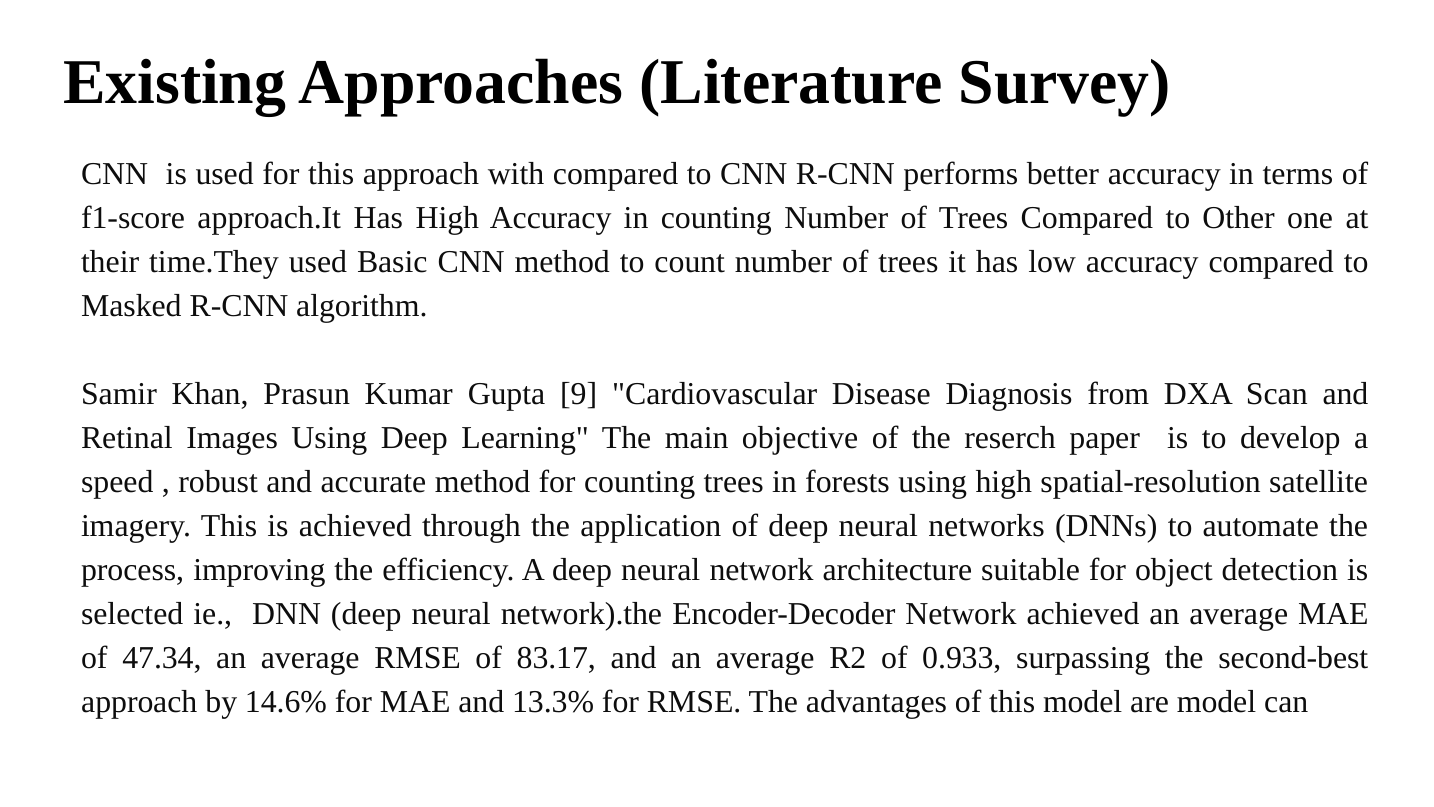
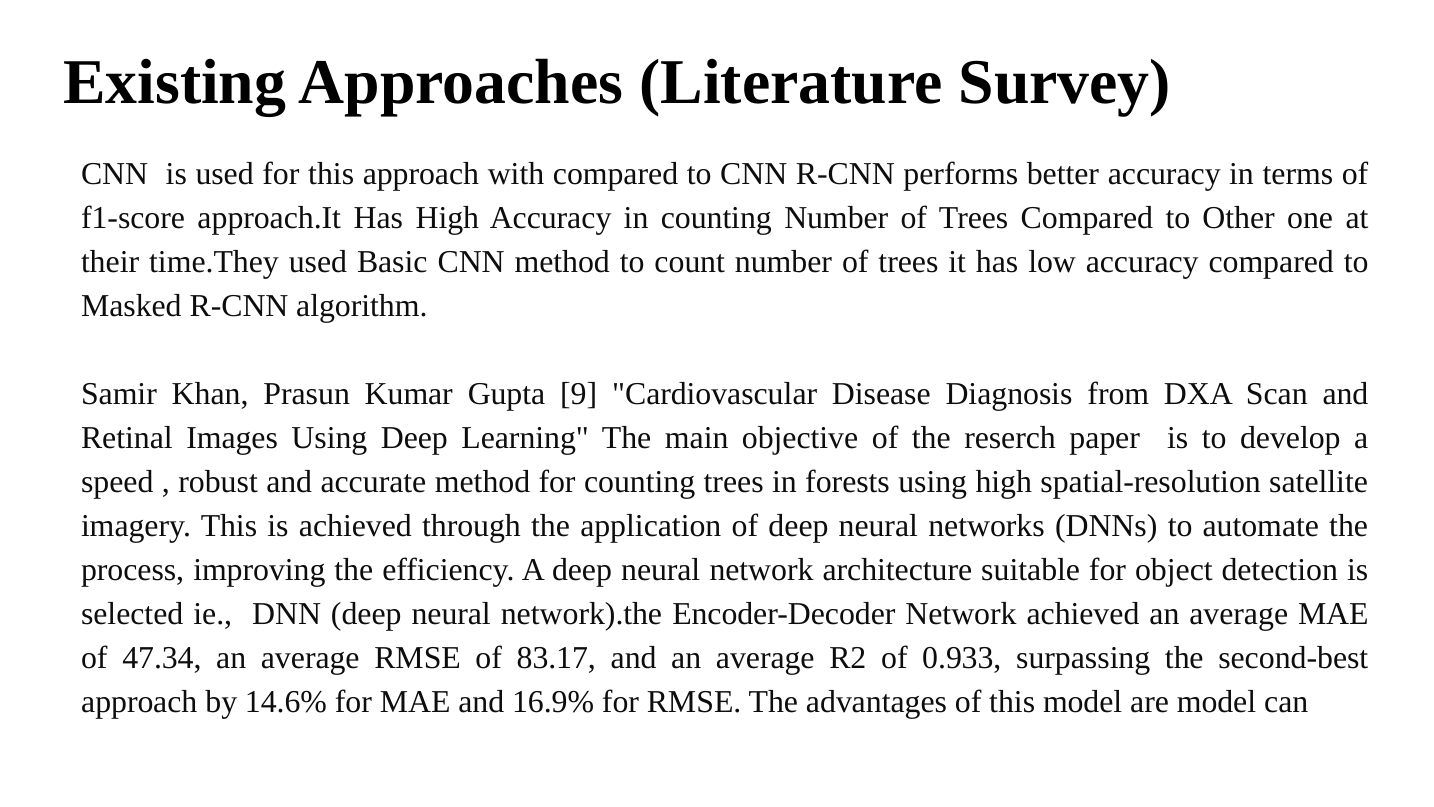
13.3%: 13.3% -> 16.9%
